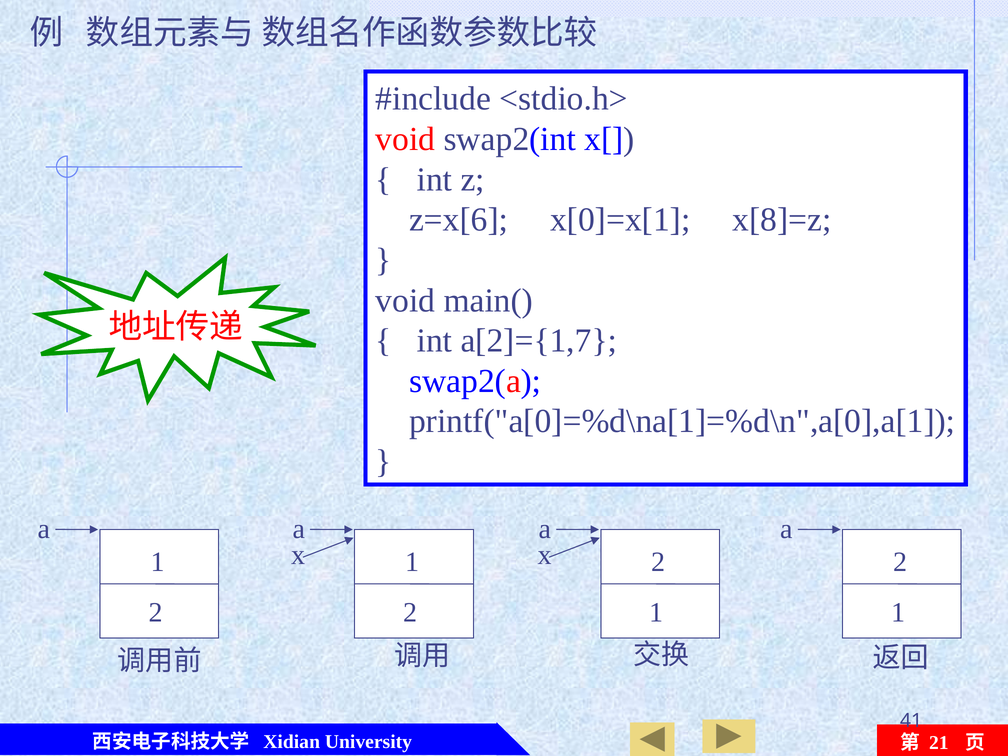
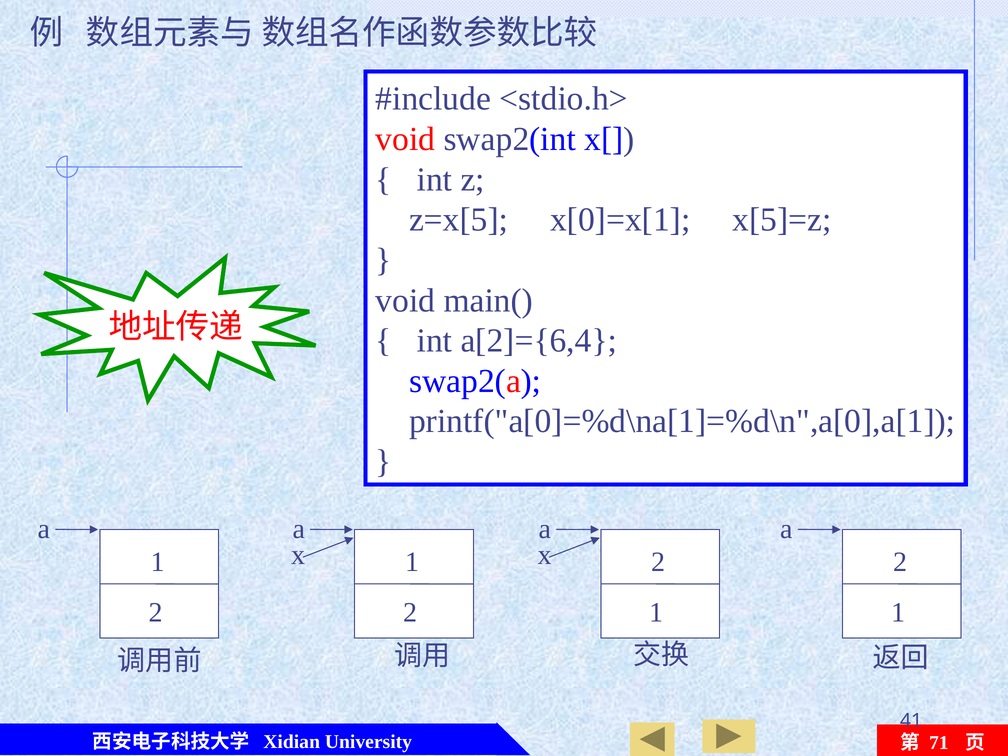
z=x[6: z=x[6 -> z=x[5
x[8]=z: x[8]=z -> x[5]=z
a[2]={1,7: a[2]={1,7 -> a[2]={6,4
21: 21 -> 71
